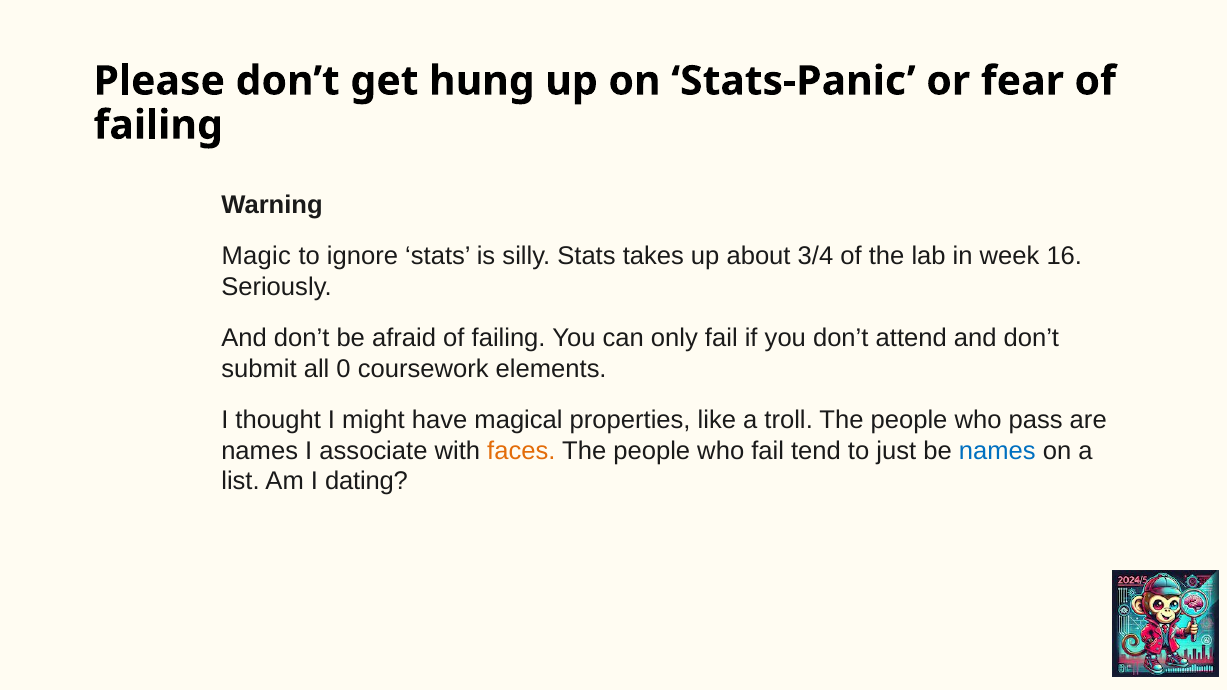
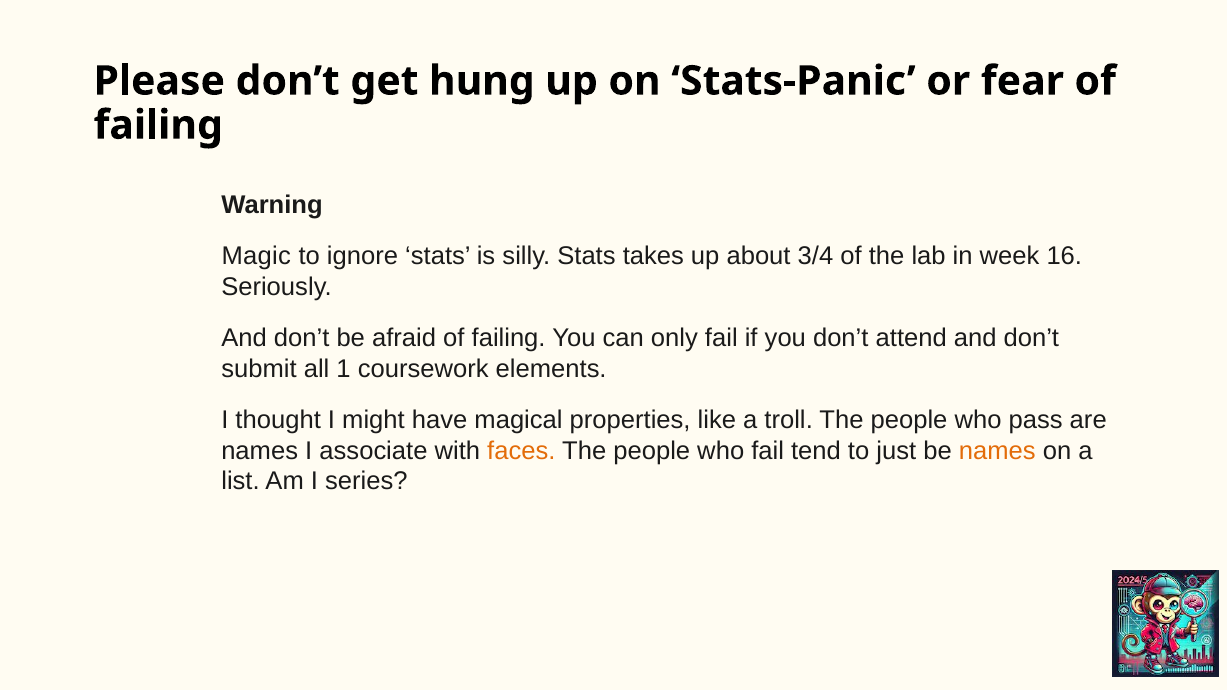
0: 0 -> 1
names at (997, 451) colour: blue -> orange
dating: dating -> series
